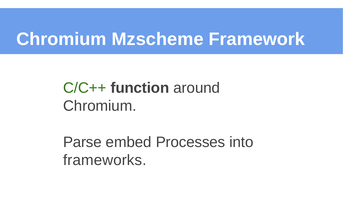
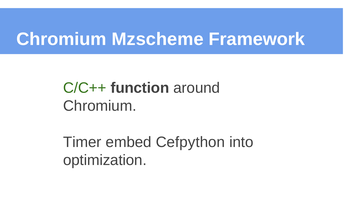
Parse: Parse -> Timer
Processes: Processes -> Cefpython
frameworks: frameworks -> optimization
